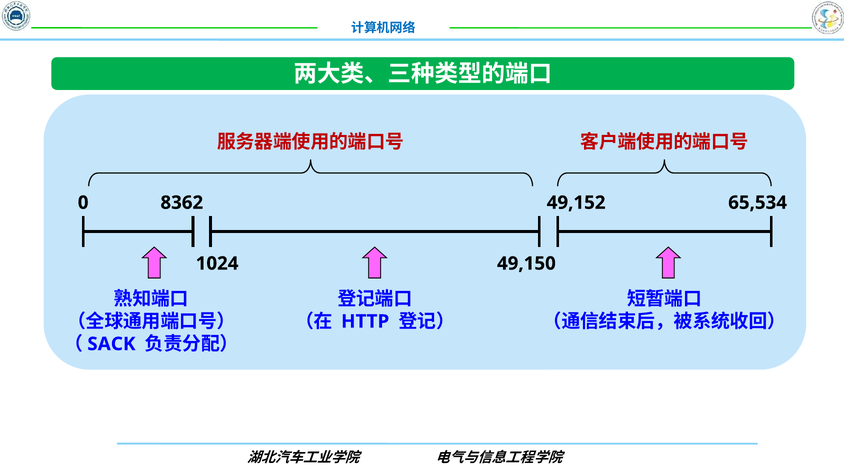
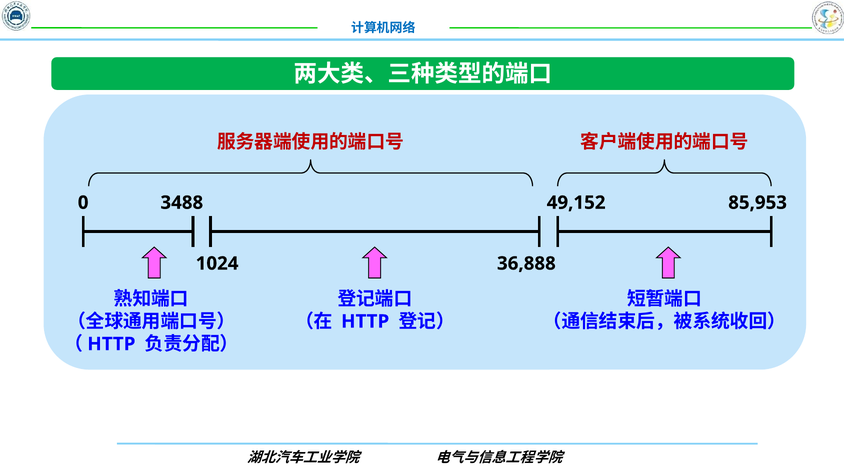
8362: 8362 -> 3488
65,534: 65,534 -> 85,953
49,150: 49,150 -> 36,888
SACK at (111, 344): SACK -> HTTP
